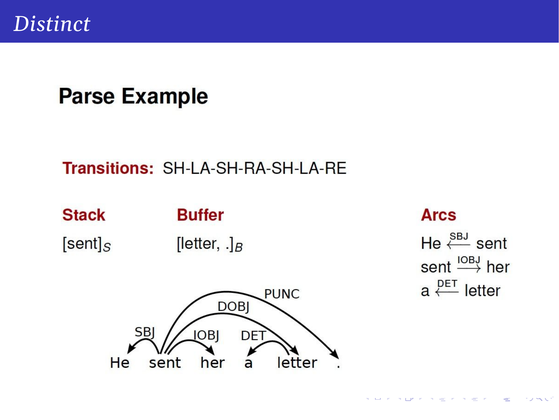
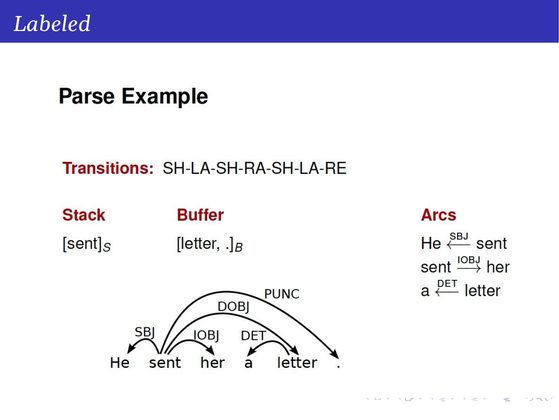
Distinct: Distinct -> Labeled
